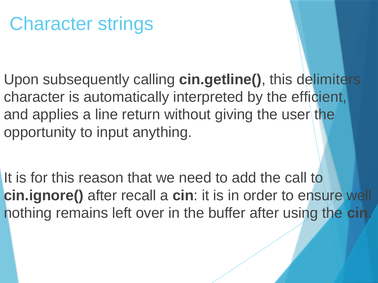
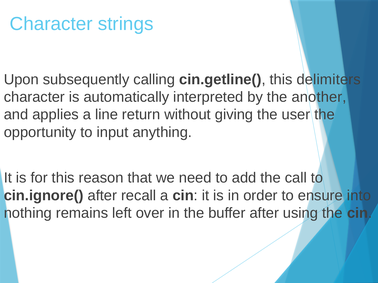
efficient: efficient -> another
well: well -> into
